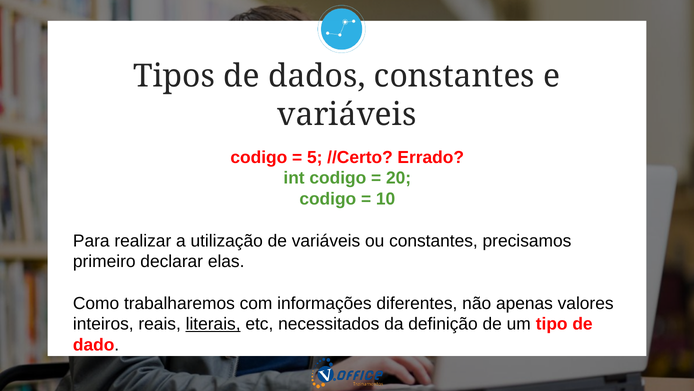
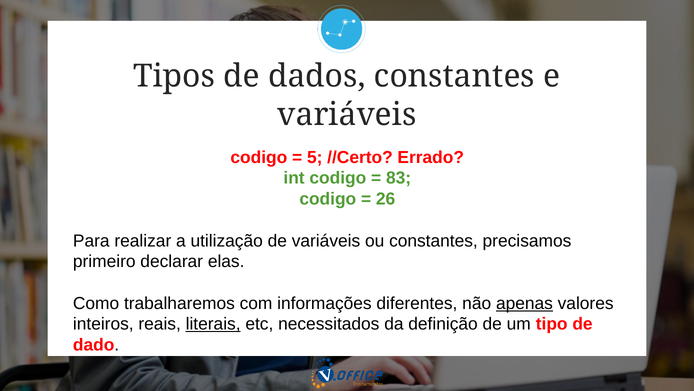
20: 20 -> 83
10: 10 -> 26
apenas underline: none -> present
